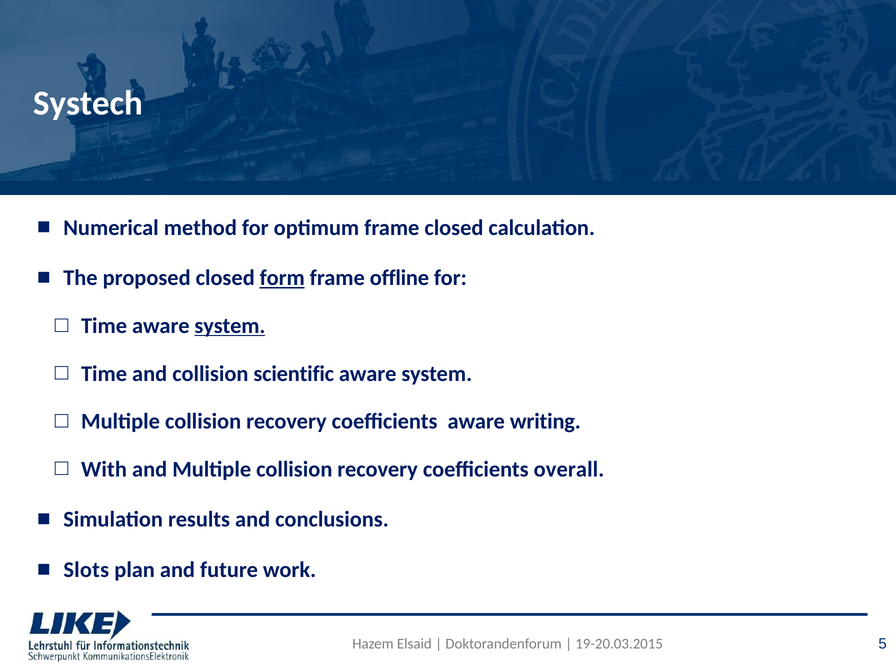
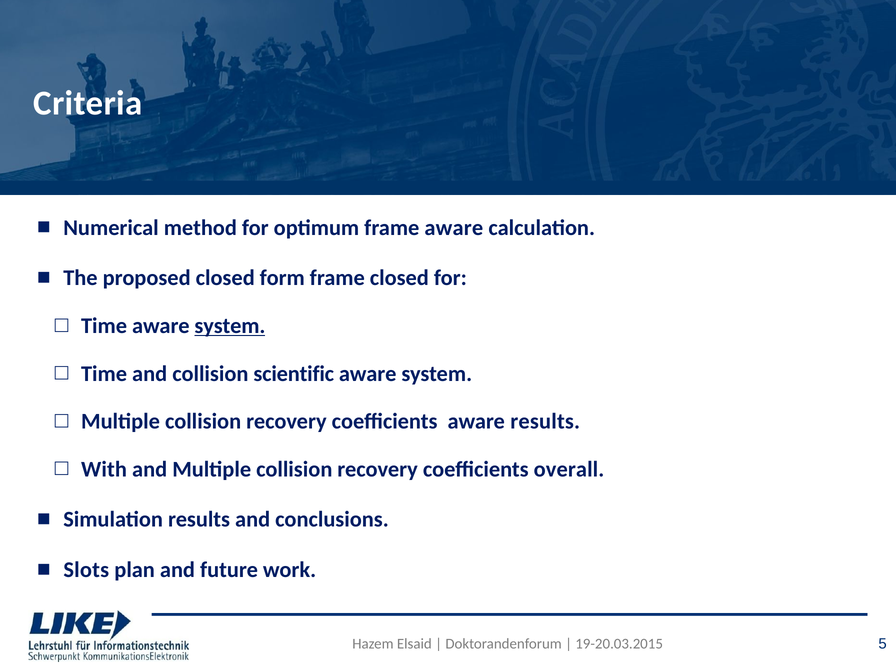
Systech: Systech -> Criteria
frame closed: closed -> aware
form underline: present -> none
frame offline: offline -> closed
aware writing: writing -> results
